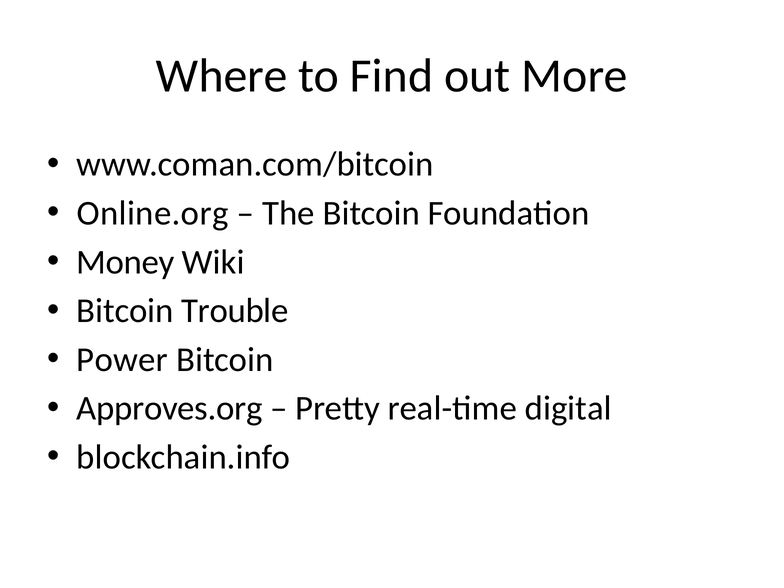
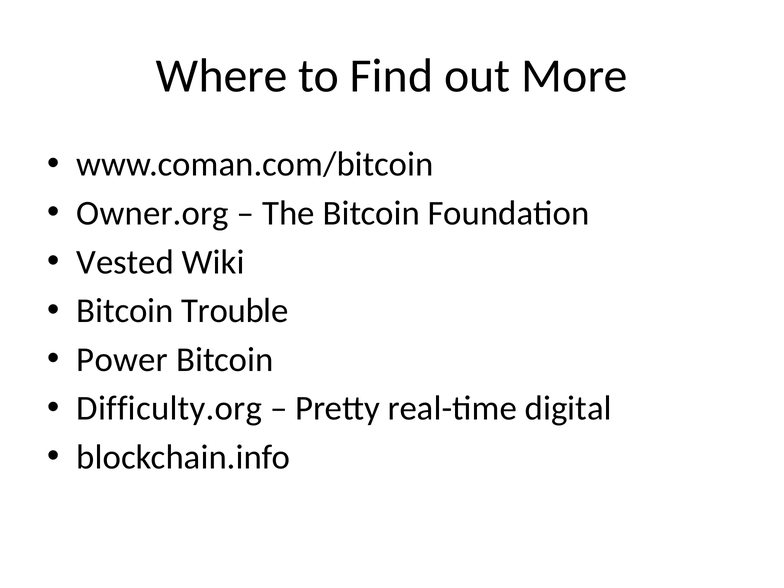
Online.org: Online.org -> Owner.org
Money: Money -> Vested
Approves.org: Approves.org -> Difficulty.org
